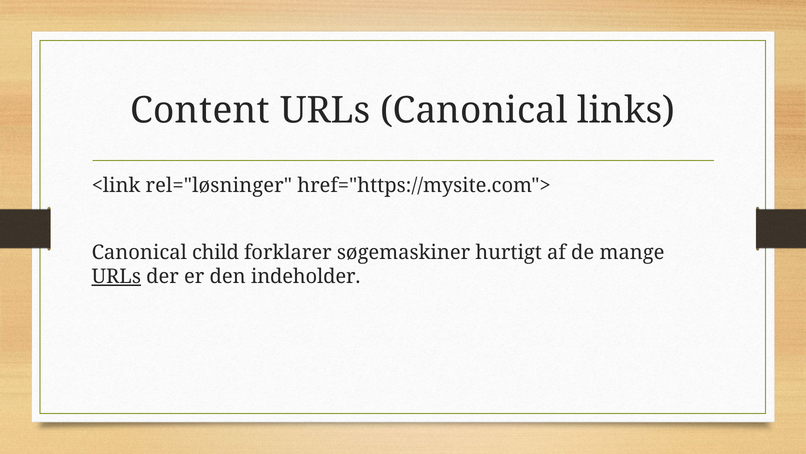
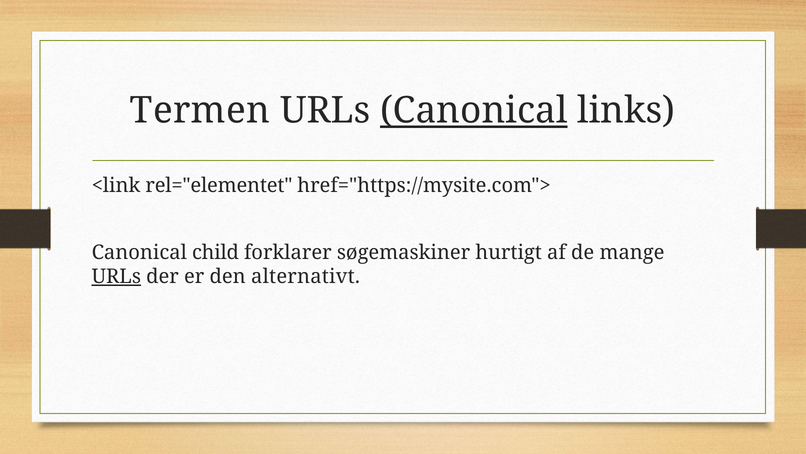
Content: Content -> Termen
Canonical at (474, 111) underline: none -> present
rel="løsninger: rel="løsninger -> rel="elementet
indeholder: indeholder -> alternativt
